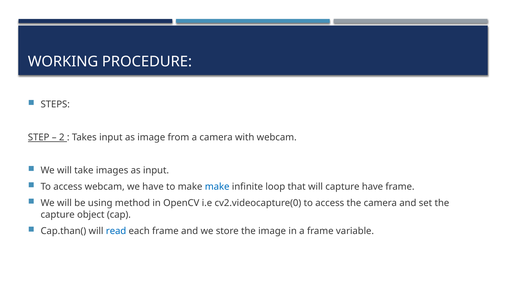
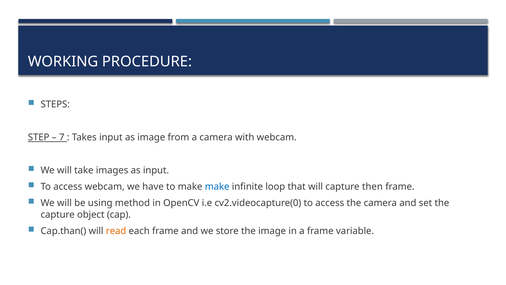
2: 2 -> 7
capture have: have -> then
read colour: blue -> orange
